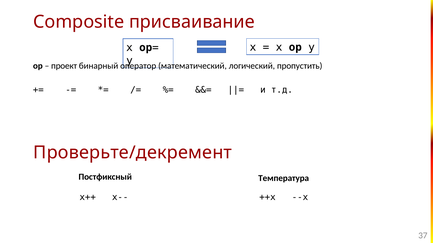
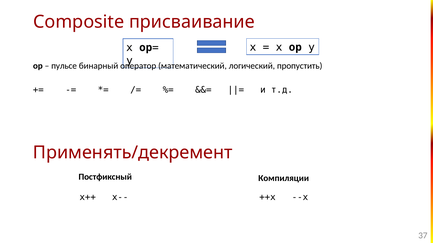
проект: проект -> пульсе
Проверьте/декремент: Проверьте/декремент -> Применять/декремент
Температура: Температура -> Компиляции
